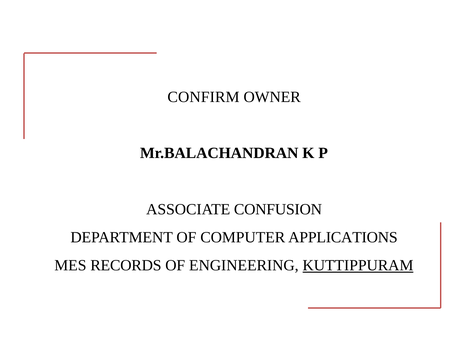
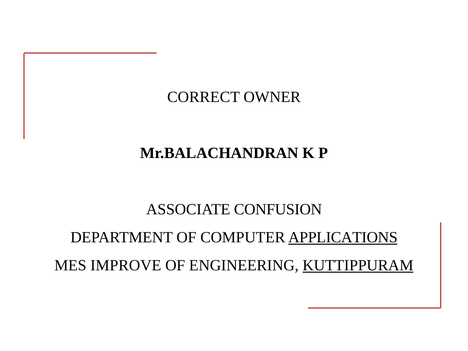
CONFIRM: CONFIRM -> CORRECT
APPLICATIONS underline: none -> present
RECORDS: RECORDS -> IMPROVE
